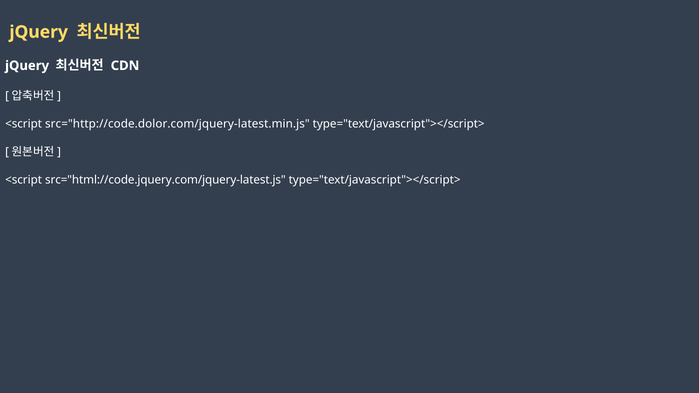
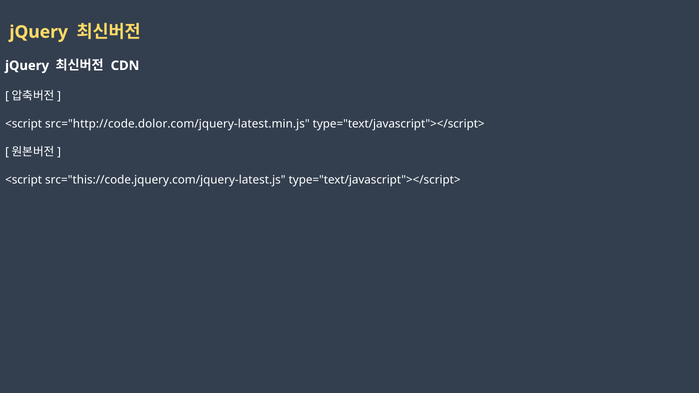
src="html://code.jquery.com/jquery-latest.js: src="html://code.jquery.com/jquery-latest.js -> src="this://code.jquery.com/jquery-latest.js
